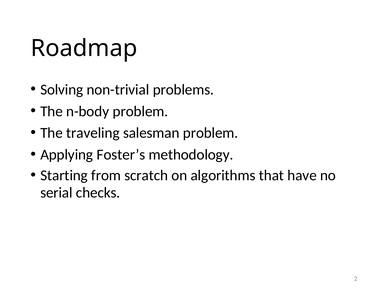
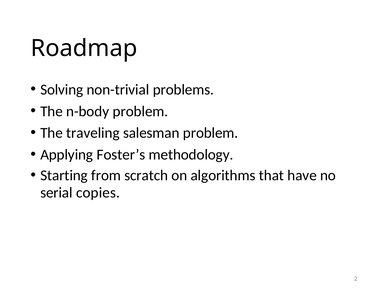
checks: checks -> copies
